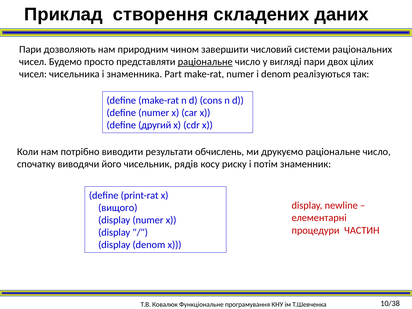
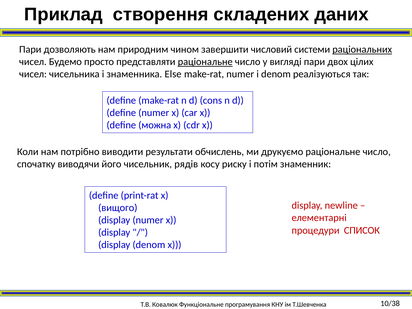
раціональних underline: none -> present
Part: Part -> Else
другий: другий -> можна
ЧАСТИН: ЧАСТИН -> СПИСОК
